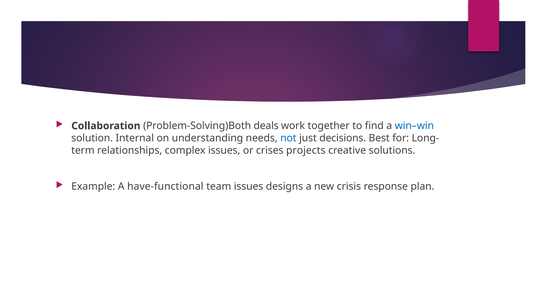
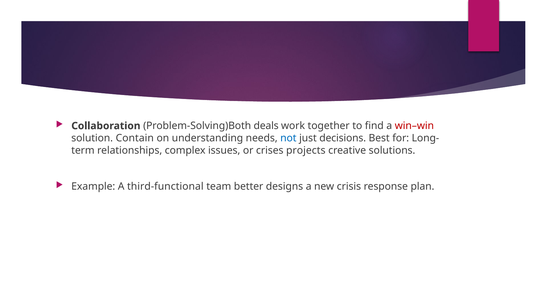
win–win colour: blue -> red
Internal: Internal -> Contain
have-functional: have-functional -> third-functional
team issues: issues -> better
